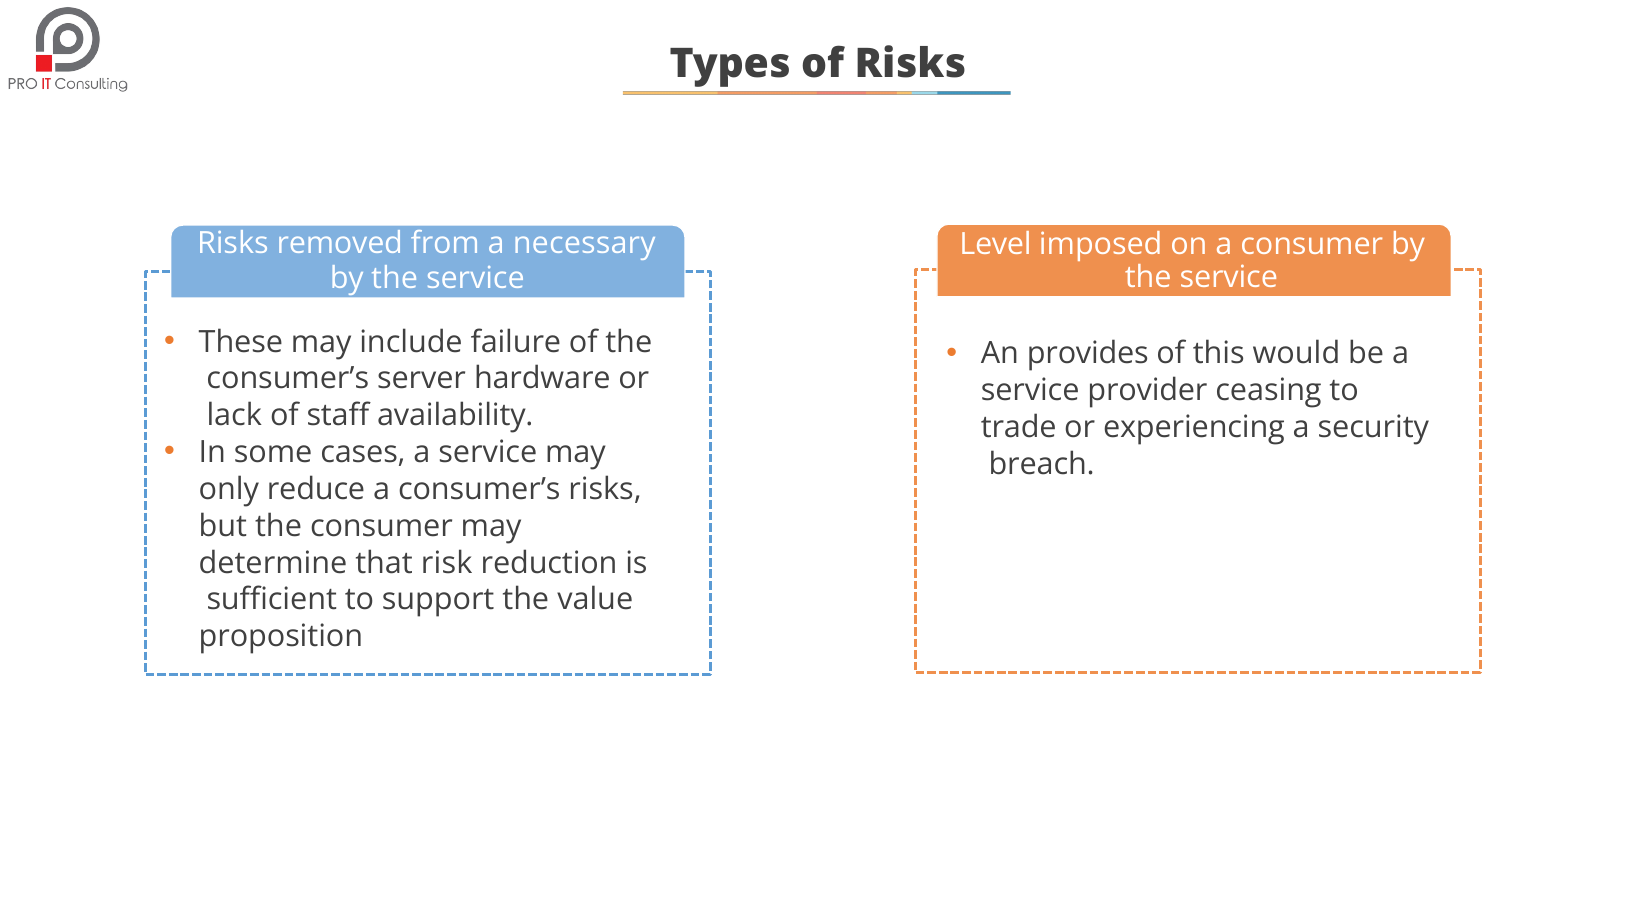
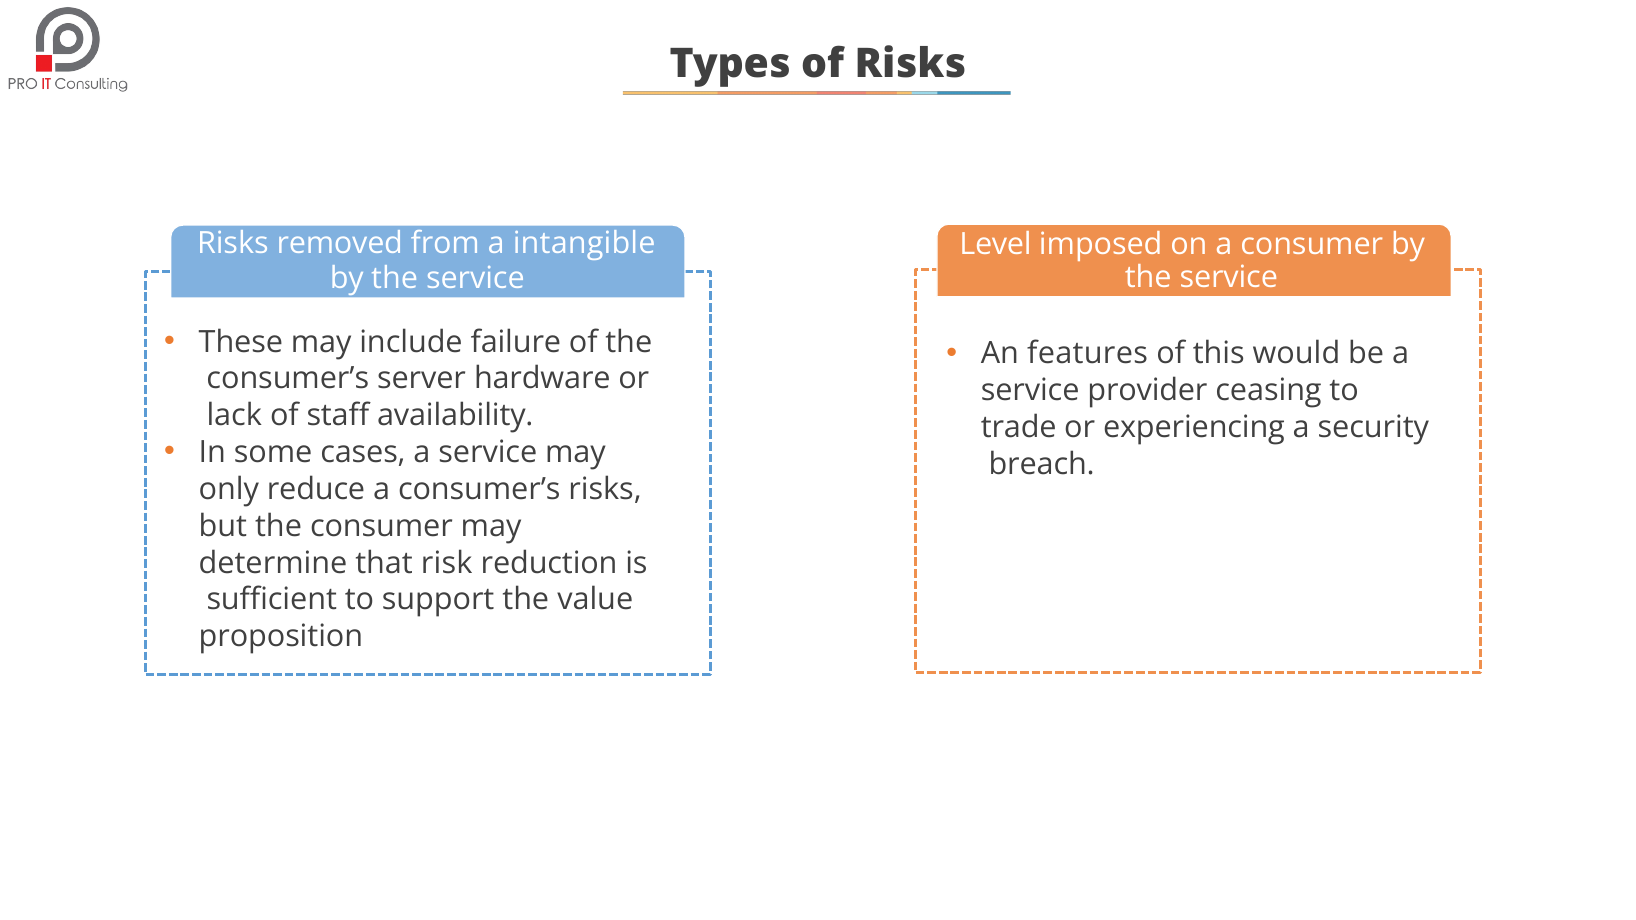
necessary: necessary -> intangible
provides: provides -> features
